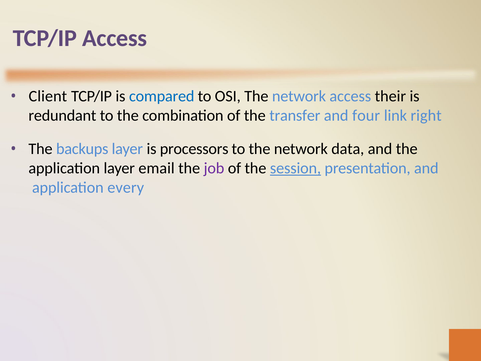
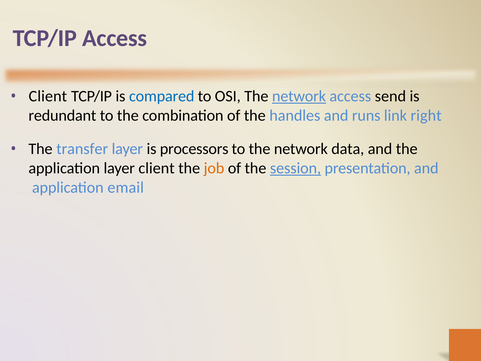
network at (299, 96) underline: none -> present
their: their -> send
transfer: transfer -> handles
four: four -> runs
backups: backups -> transfer
layer email: email -> client
job colour: purple -> orange
every: every -> email
